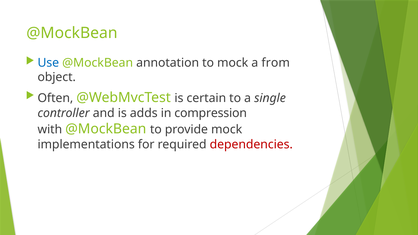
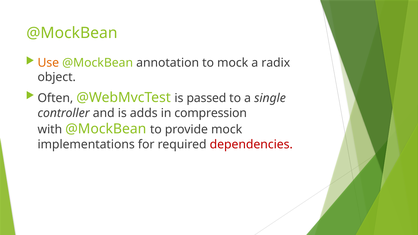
Use colour: blue -> orange
from: from -> radix
certain: certain -> passed
